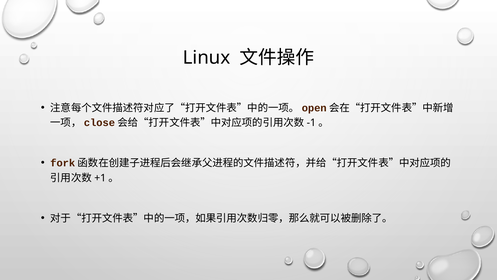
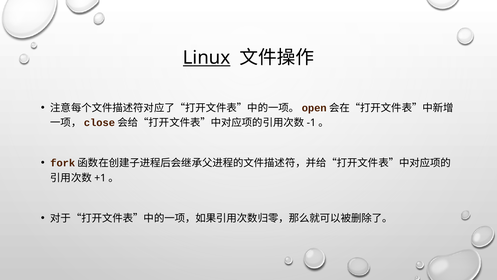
Linux underline: none -> present
